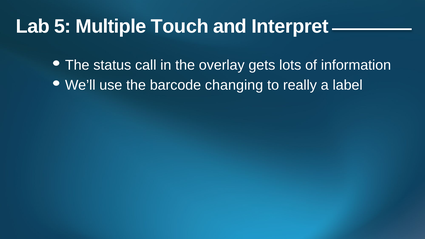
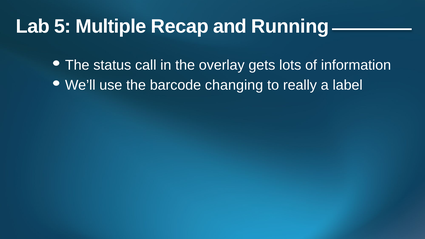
Touch: Touch -> Recap
Interpret: Interpret -> Running
